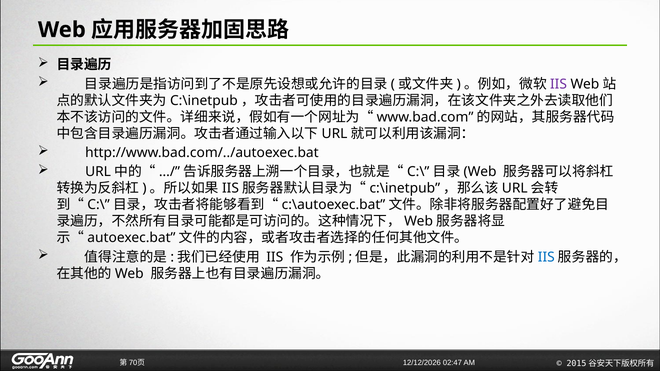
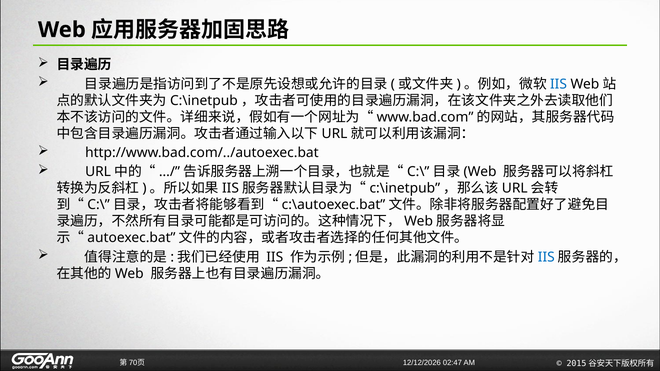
IIS at (559, 84) colour: purple -> blue
